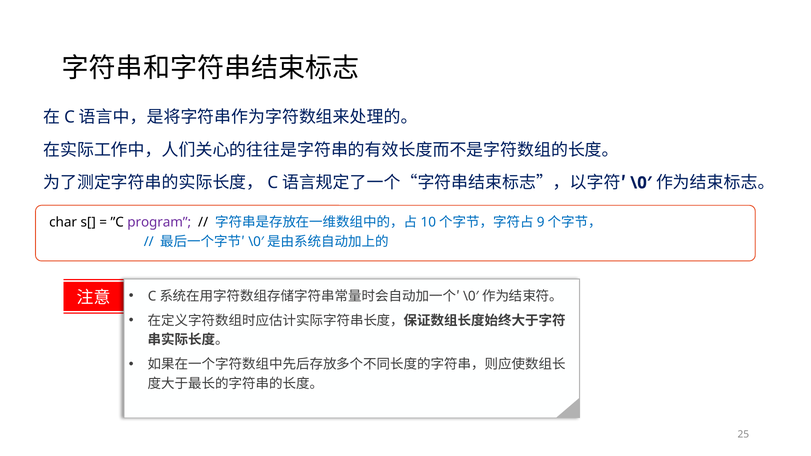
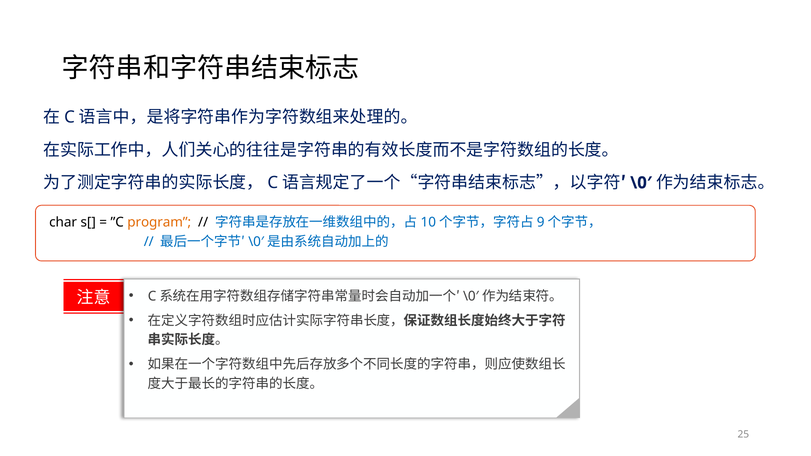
program colour: purple -> orange
